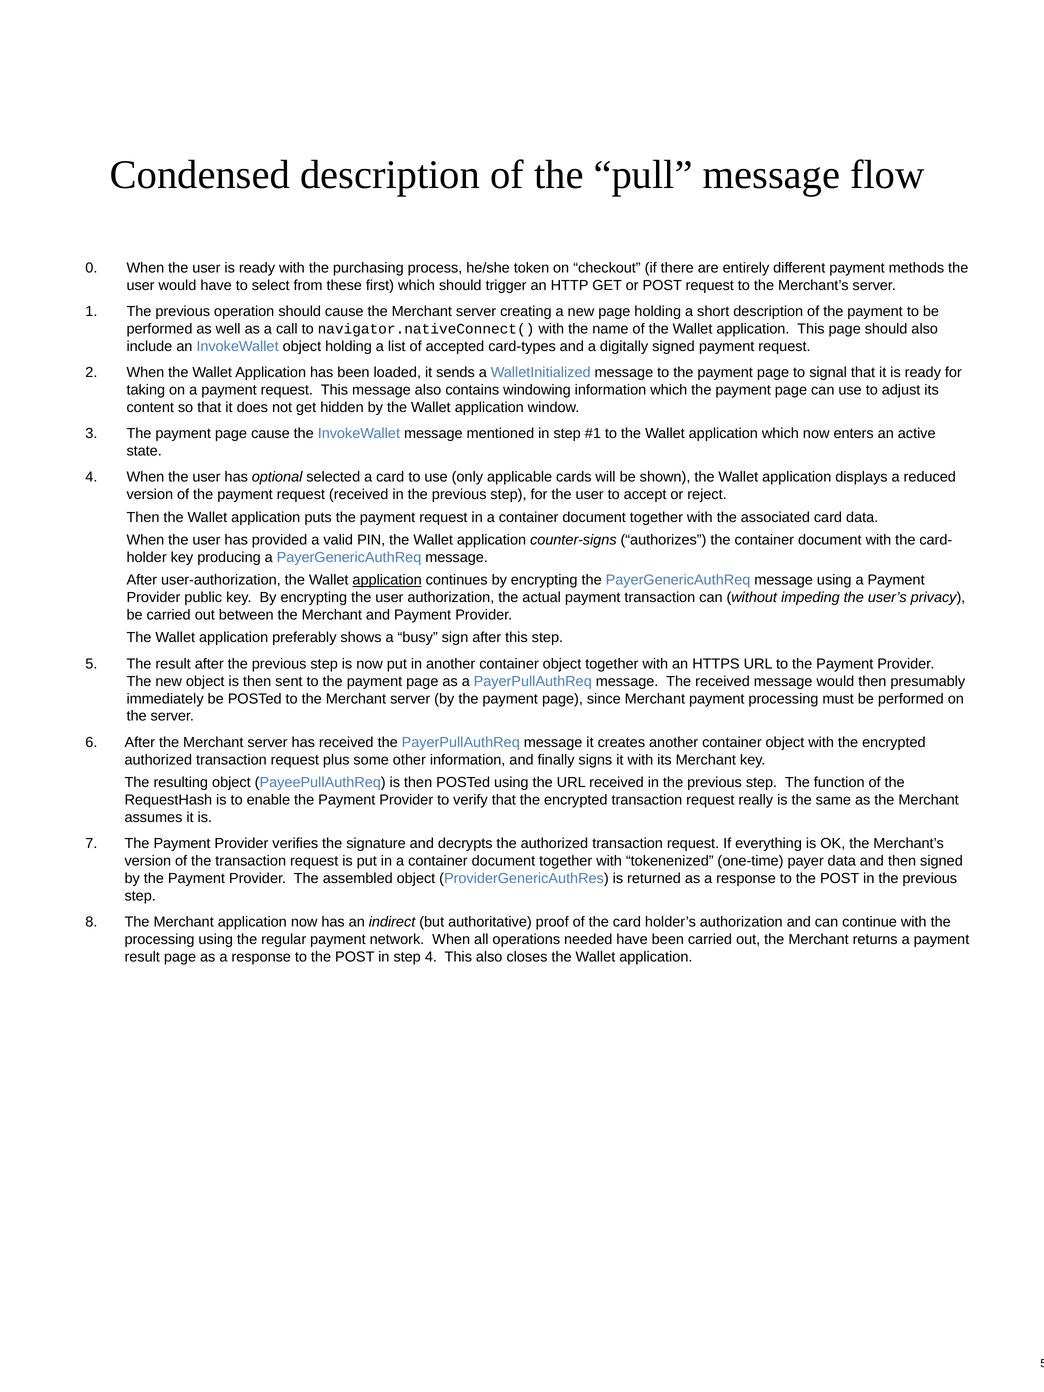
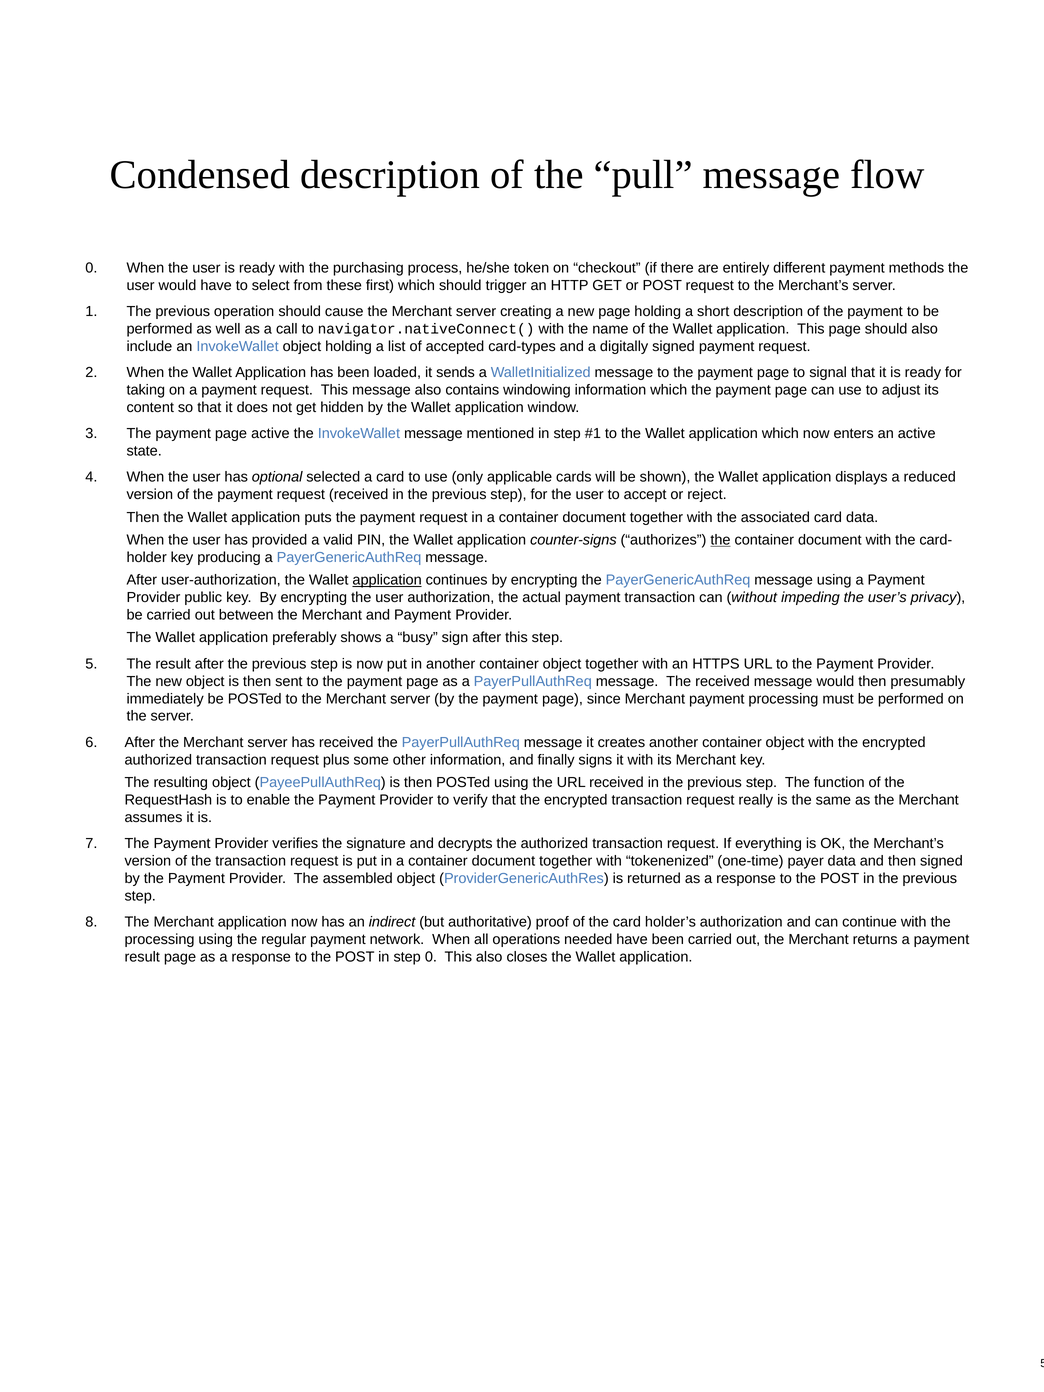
page cause: cause -> active
the at (720, 540) underline: none -> present
step 4: 4 -> 0
